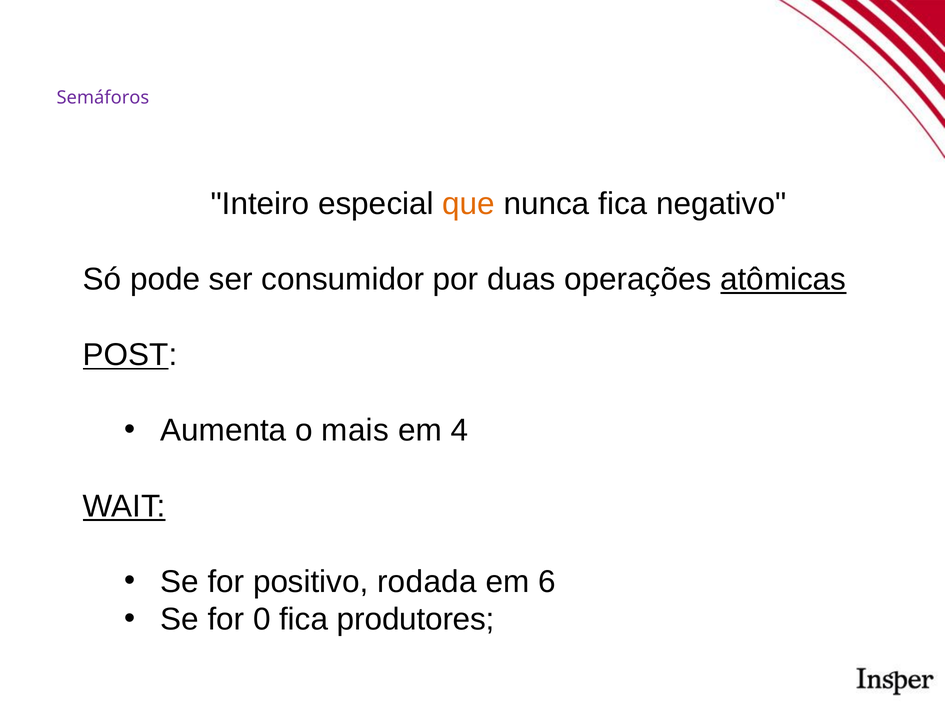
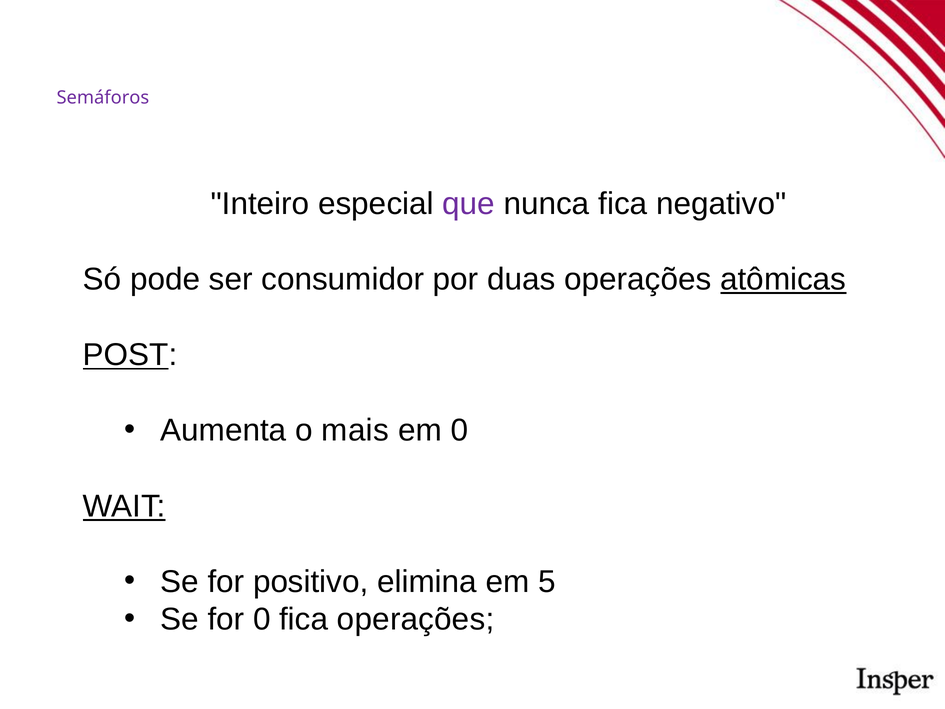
que colour: orange -> purple
em 4: 4 -> 0
rodada: rodada -> elimina
6: 6 -> 5
fica produtores: produtores -> operações
